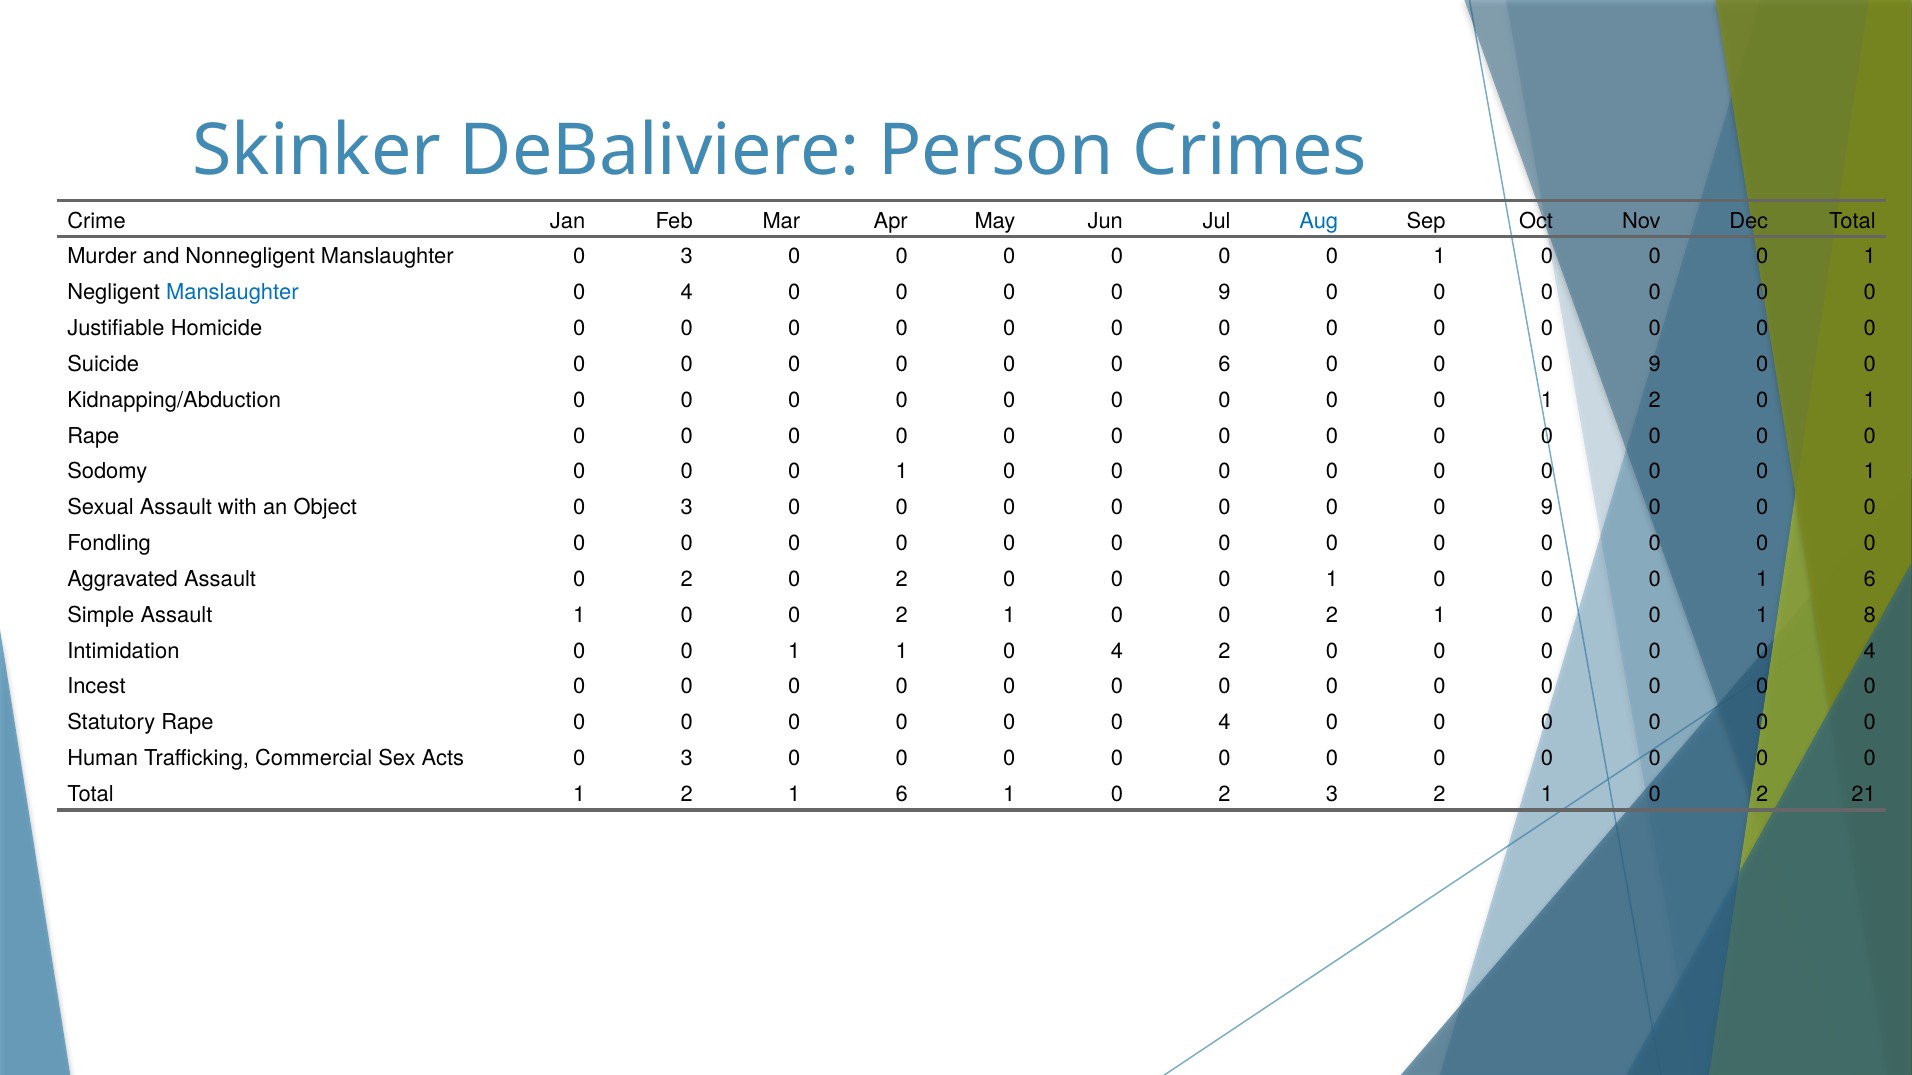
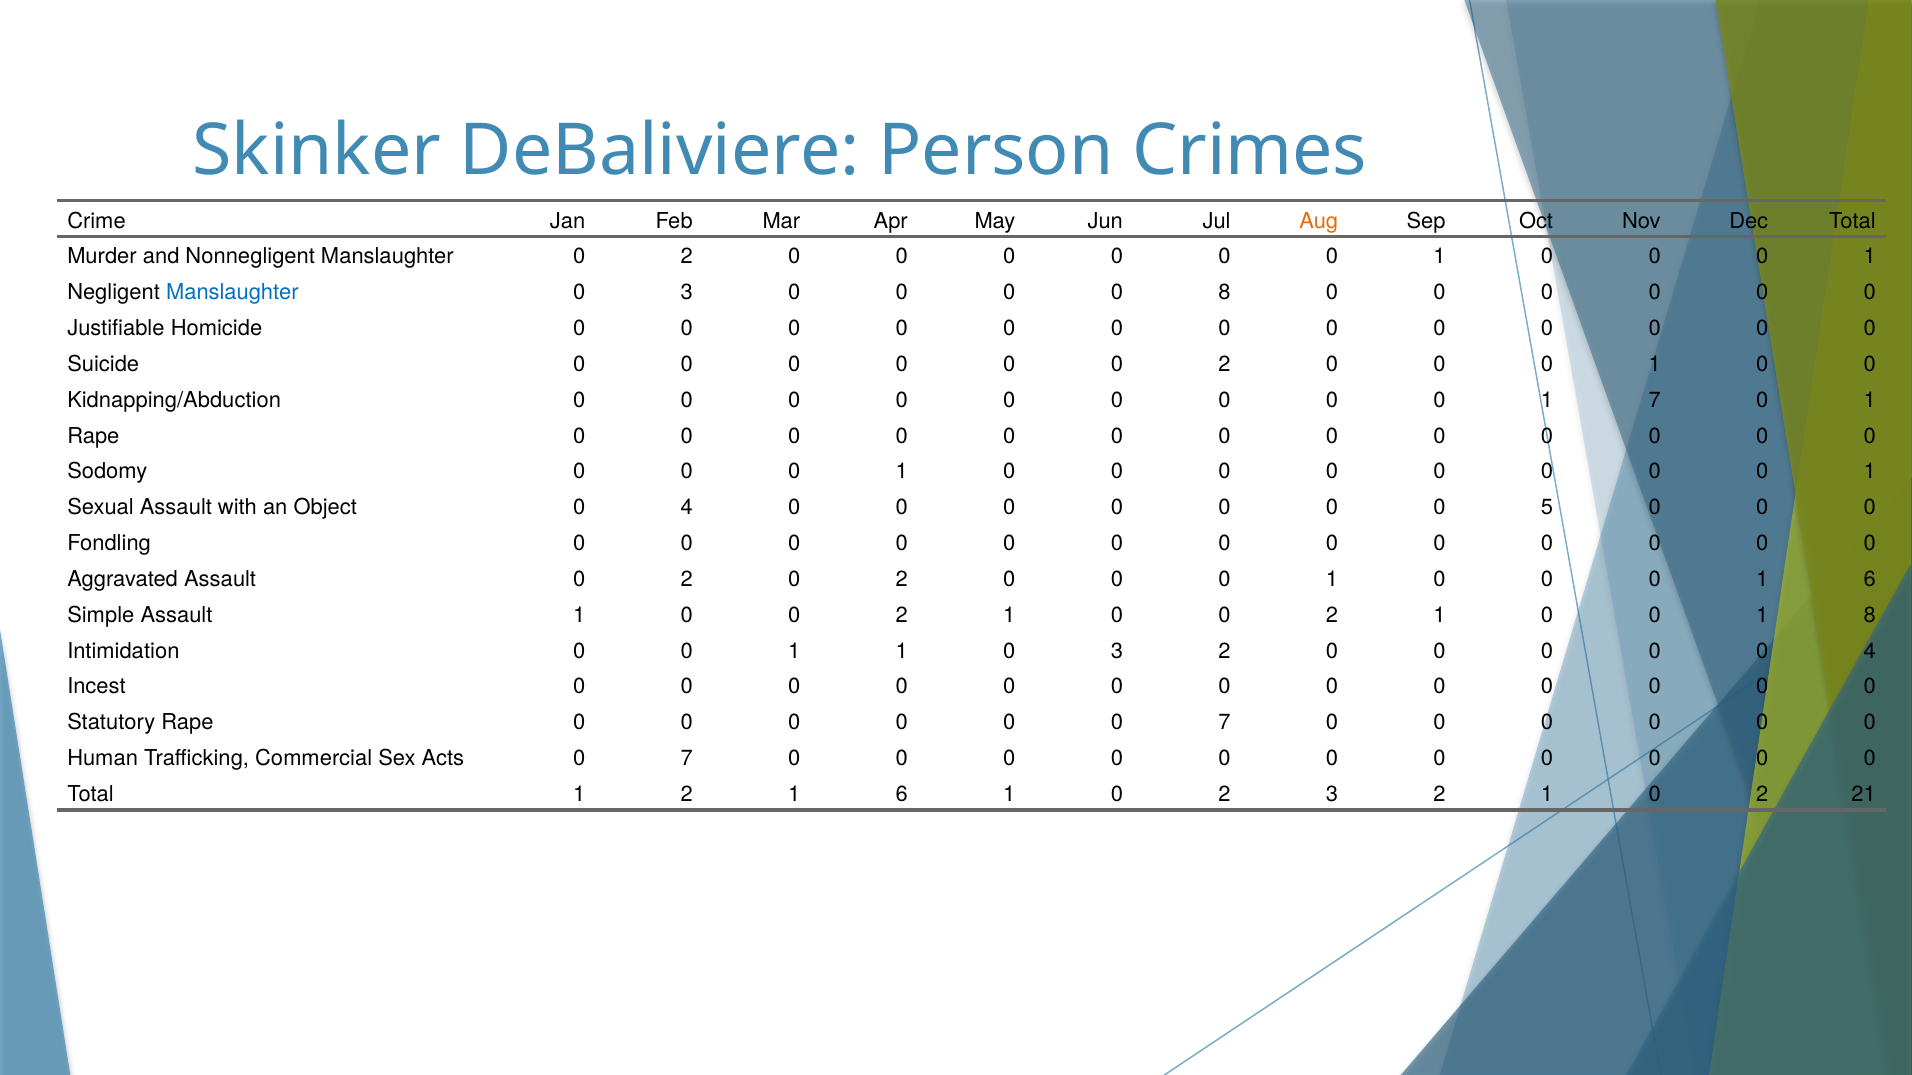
Aug colour: blue -> orange
Manslaughter 0 3: 3 -> 2
4 at (687, 293): 4 -> 3
9 at (1224, 293): 9 -> 8
0 0 0 6: 6 -> 2
9 at (1655, 364): 9 -> 1
0 1 2: 2 -> 7
Object 0 3: 3 -> 4
9 at (1547, 508): 9 -> 5
1 0 4: 4 -> 3
4 at (1224, 723): 4 -> 7
Acts 0 3: 3 -> 7
